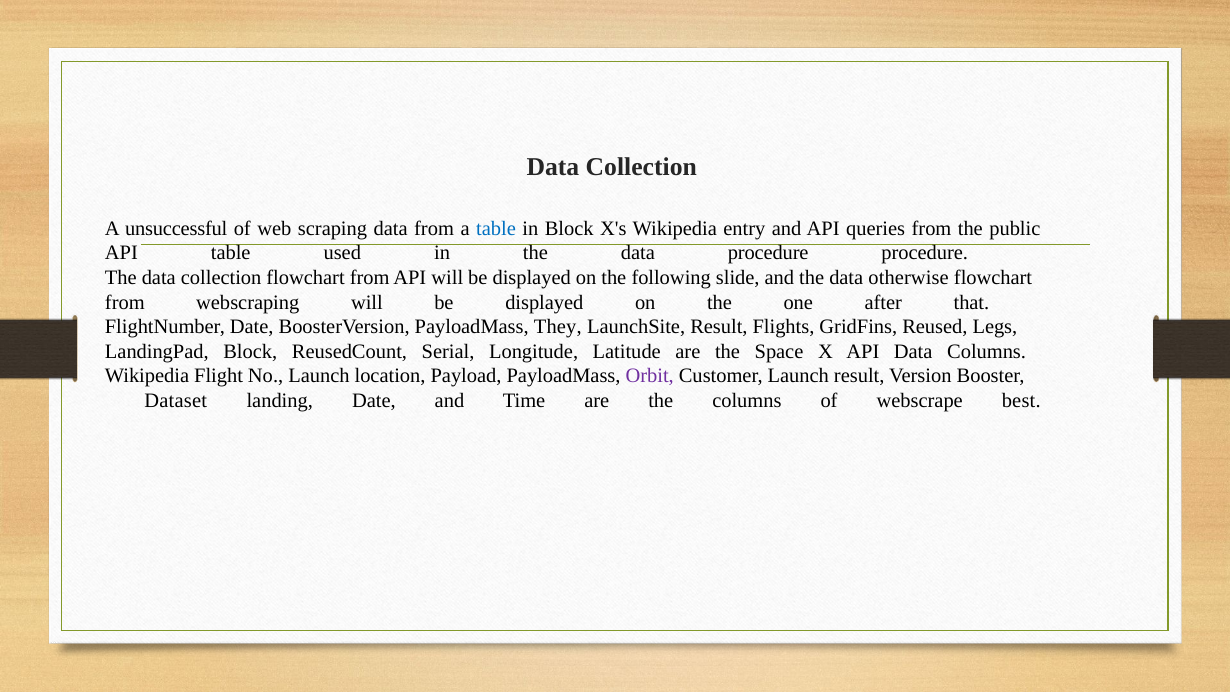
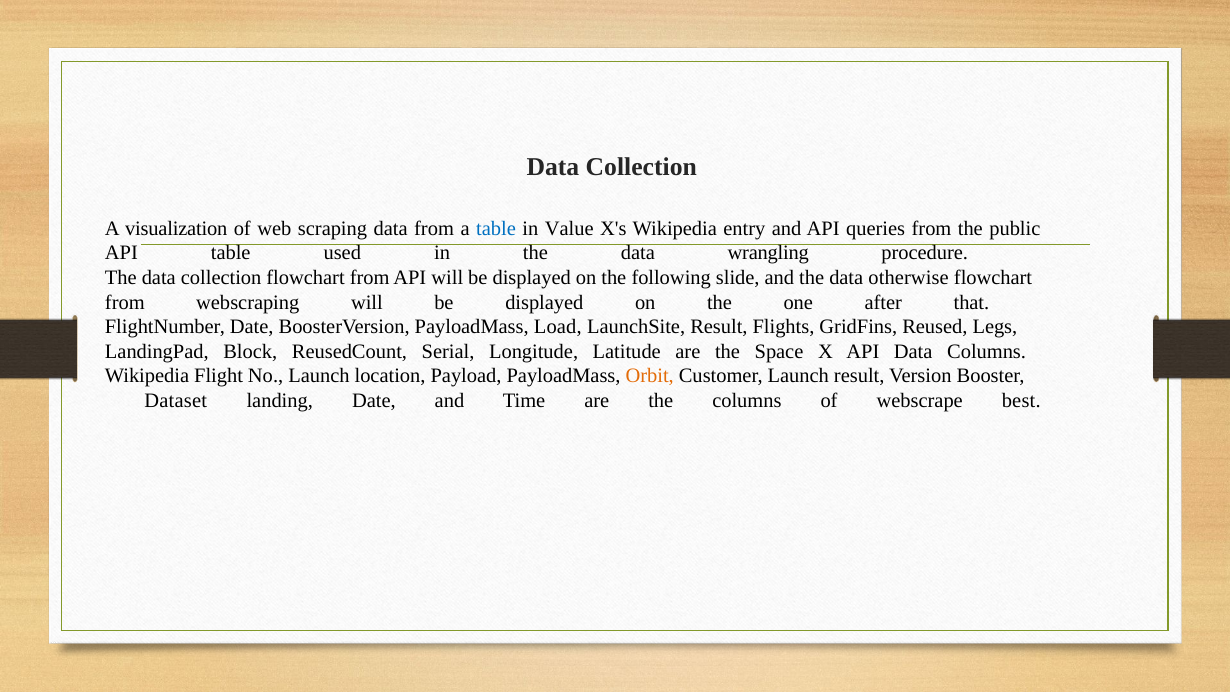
unsuccessful: unsuccessful -> visualization
in Block: Block -> Value
data procedure: procedure -> wrangling
They: They -> Load
Orbit colour: purple -> orange
